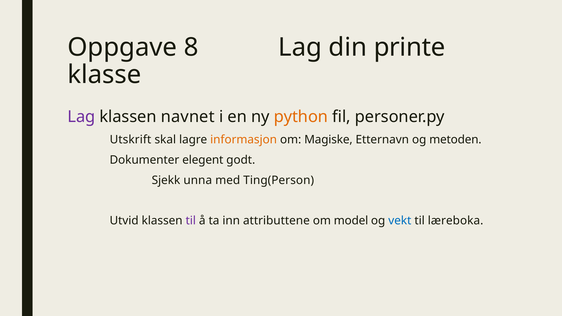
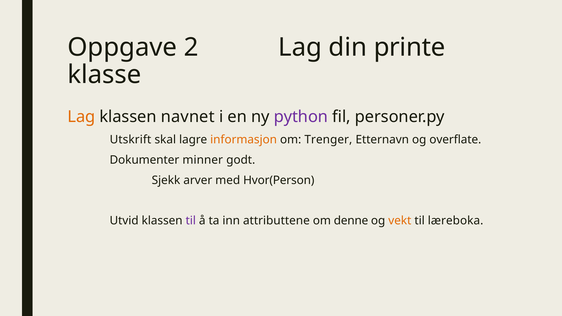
8: 8 -> 2
Lag at (81, 117) colour: purple -> orange
python colour: orange -> purple
Magiske: Magiske -> Trenger
metoden: metoden -> overflate
elegent: elegent -> minner
unna: unna -> arver
Ting(Person: Ting(Person -> Hvor(Person
model: model -> denne
vekt colour: blue -> orange
